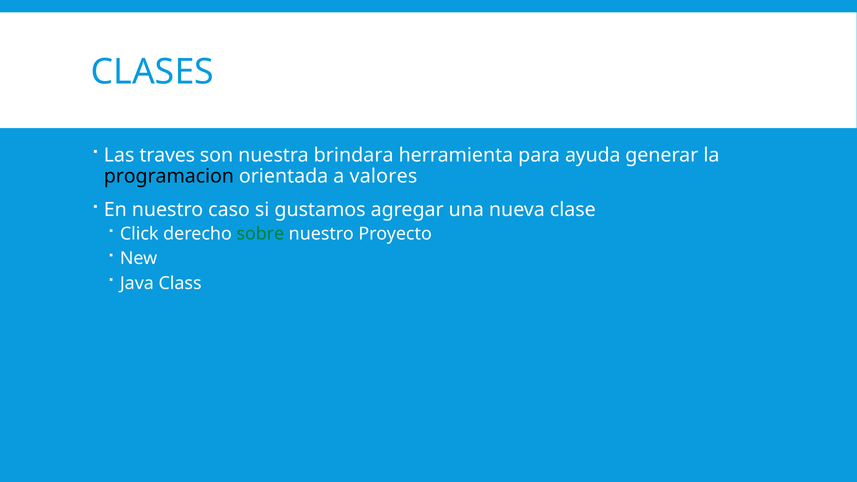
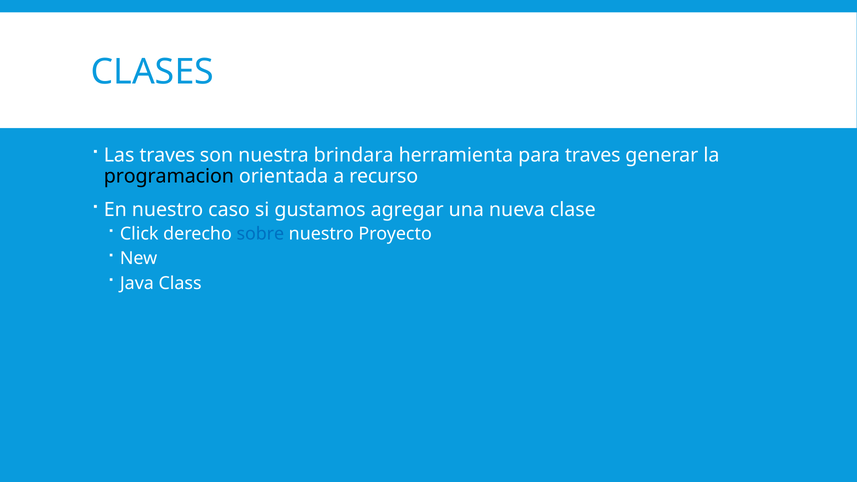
para ayuda: ayuda -> traves
valores: valores -> recurso
sobre colour: green -> blue
